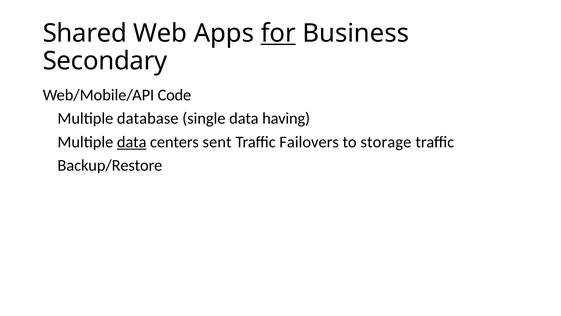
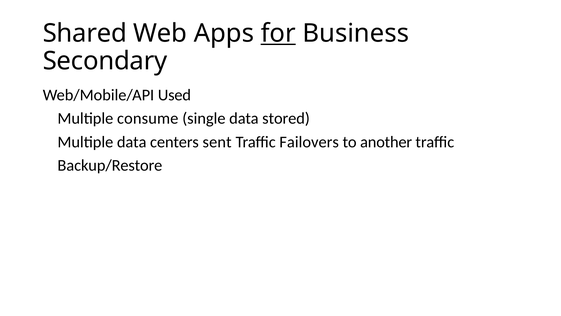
Code: Code -> Used
database: database -> consume
having: having -> stored
data at (132, 142) underline: present -> none
storage: storage -> another
